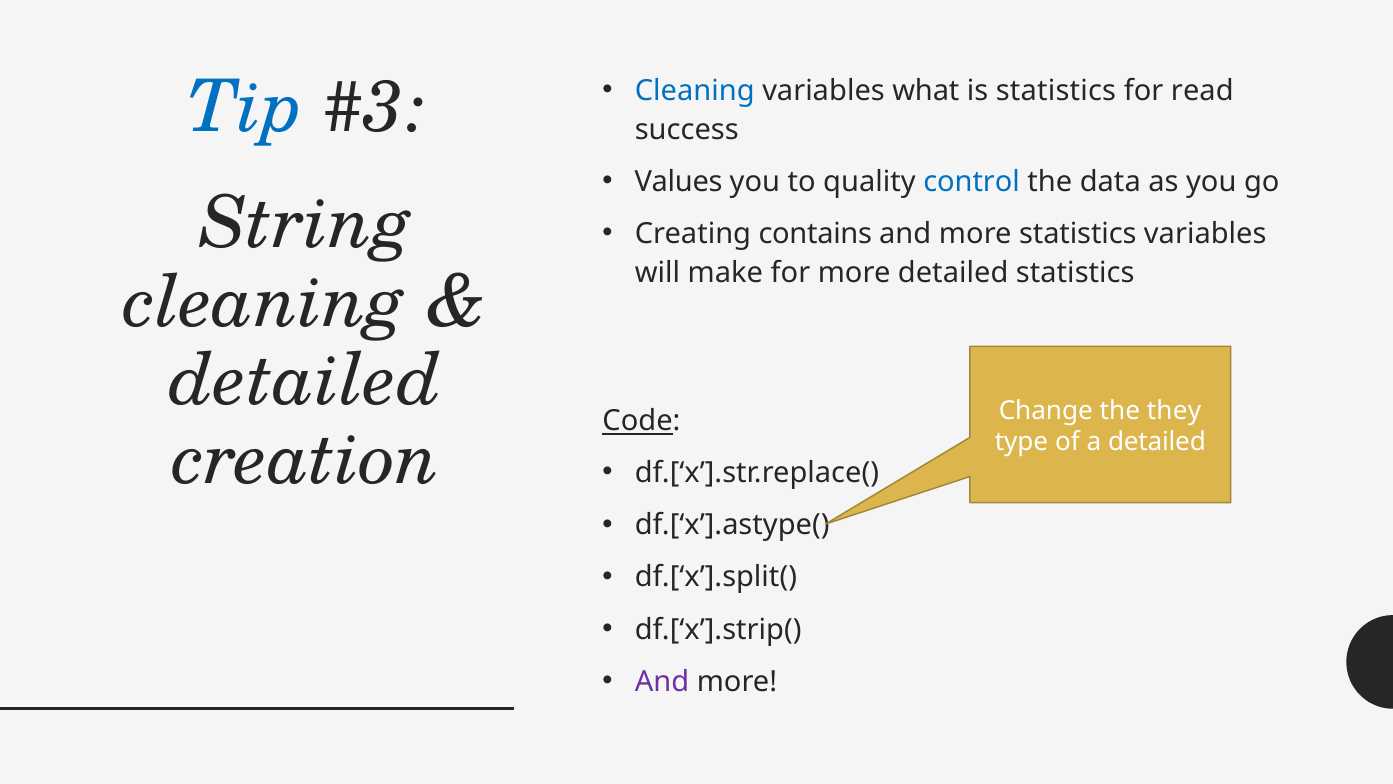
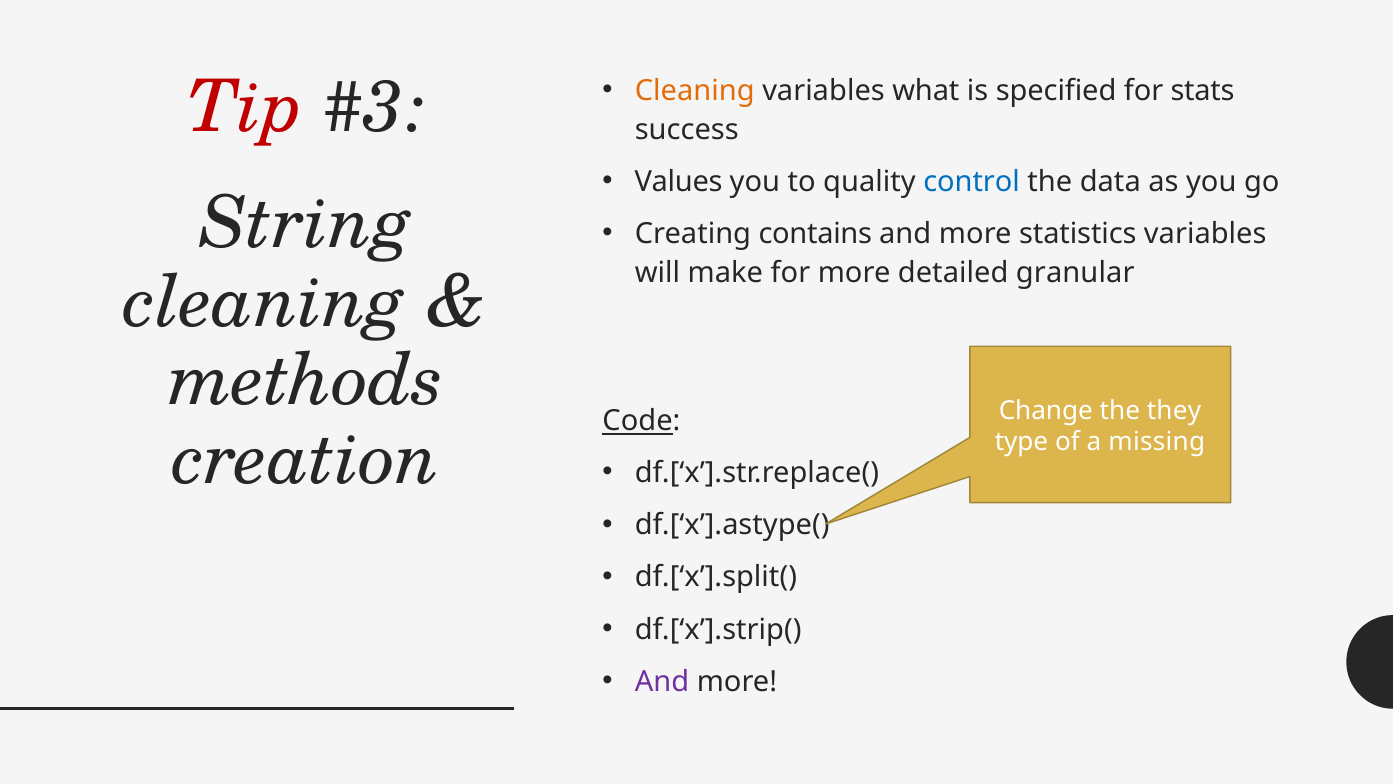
Cleaning at (695, 91) colour: blue -> orange
is statistics: statistics -> specified
read: read -> stats
Tip colour: blue -> red
detailed statistics: statistics -> granular
detailed at (306, 381): detailed -> methods
a detailed: detailed -> missing
